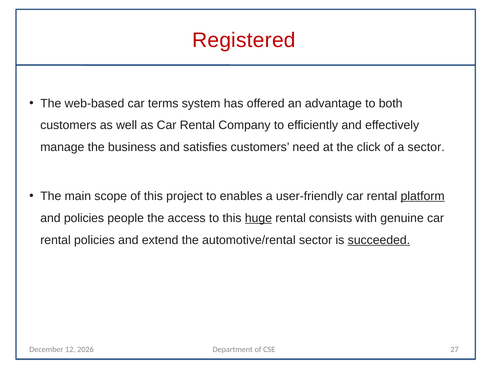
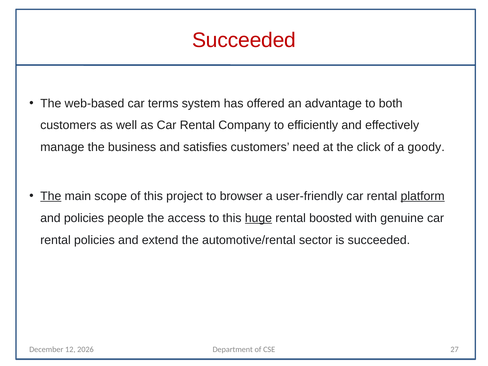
Registered at (244, 40): Registered -> Succeeded
a sector: sector -> goody
The at (51, 196) underline: none -> present
enables: enables -> browser
consists: consists -> boosted
succeeded at (379, 240) underline: present -> none
